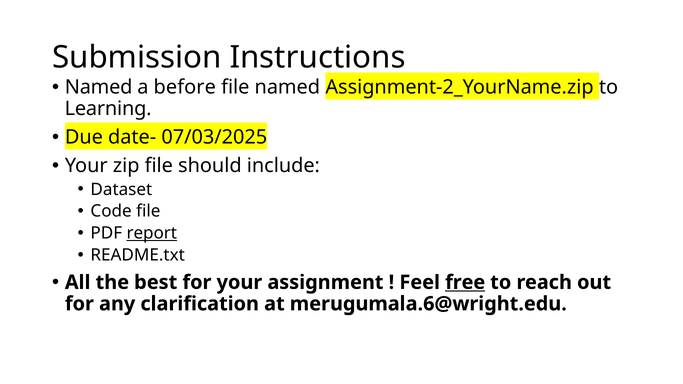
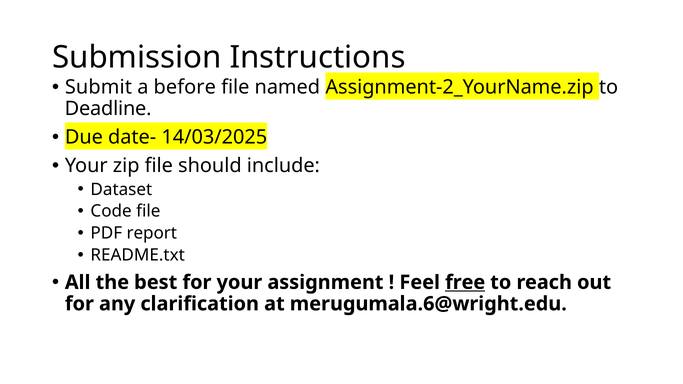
Named at (99, 87): Named -> Submit
Learning: Learning -> Deadline
07/03/2025: 07/03/2025 -> 14/03/2025
report underline: present -> none
